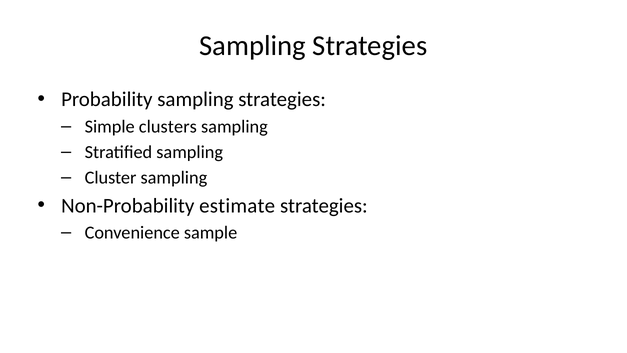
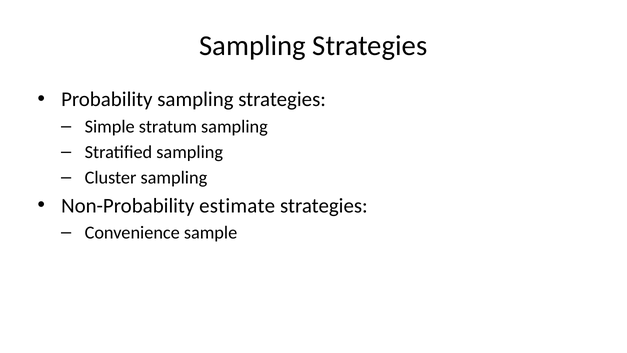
clusters: clusters -> stratum
